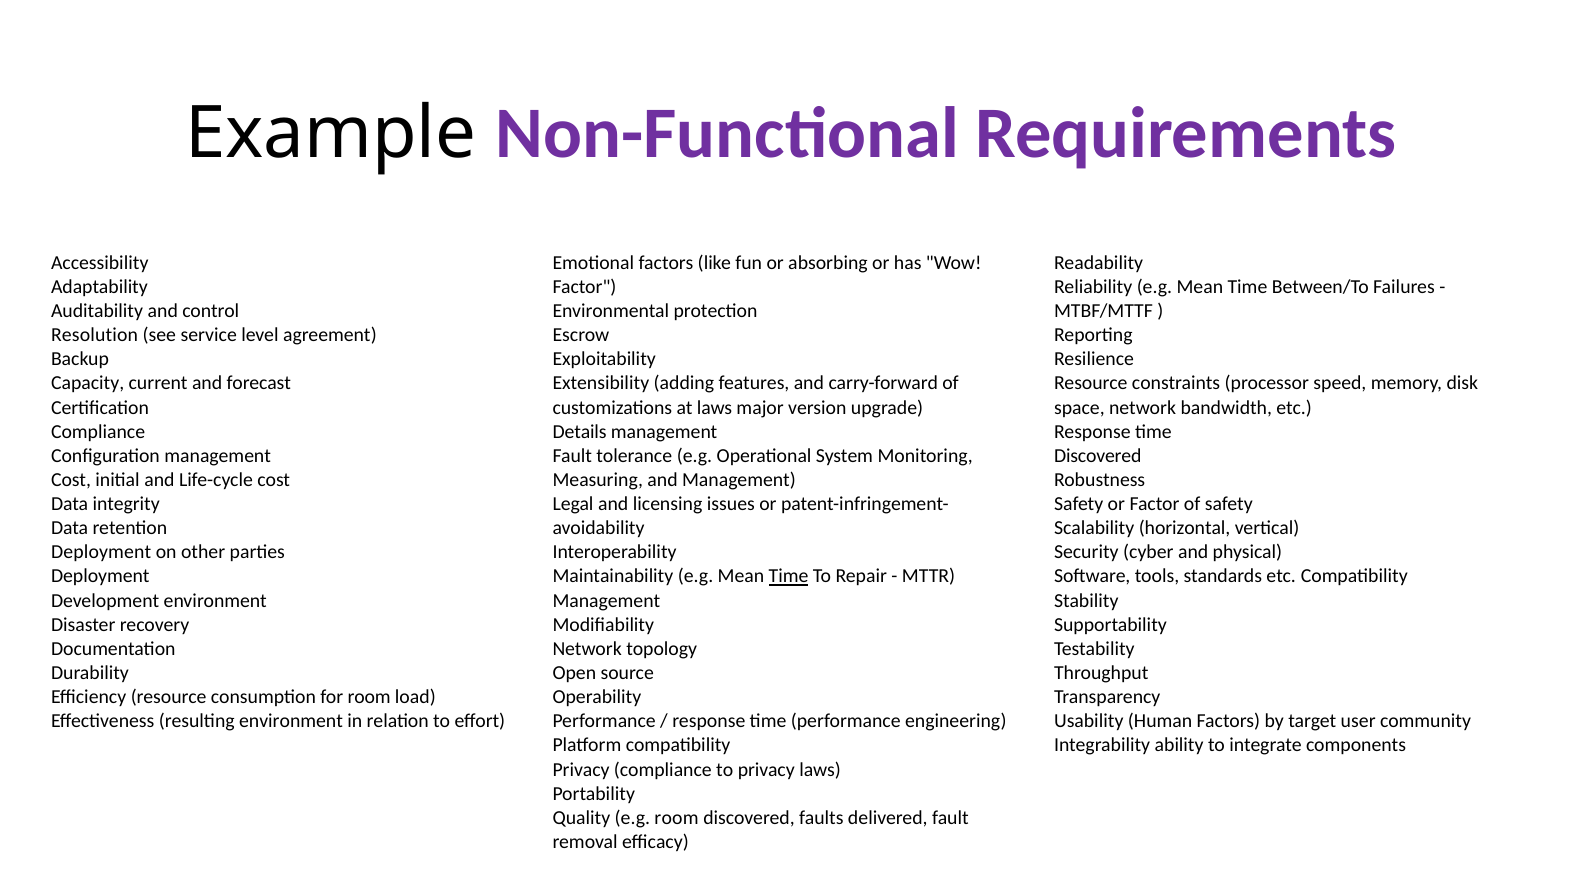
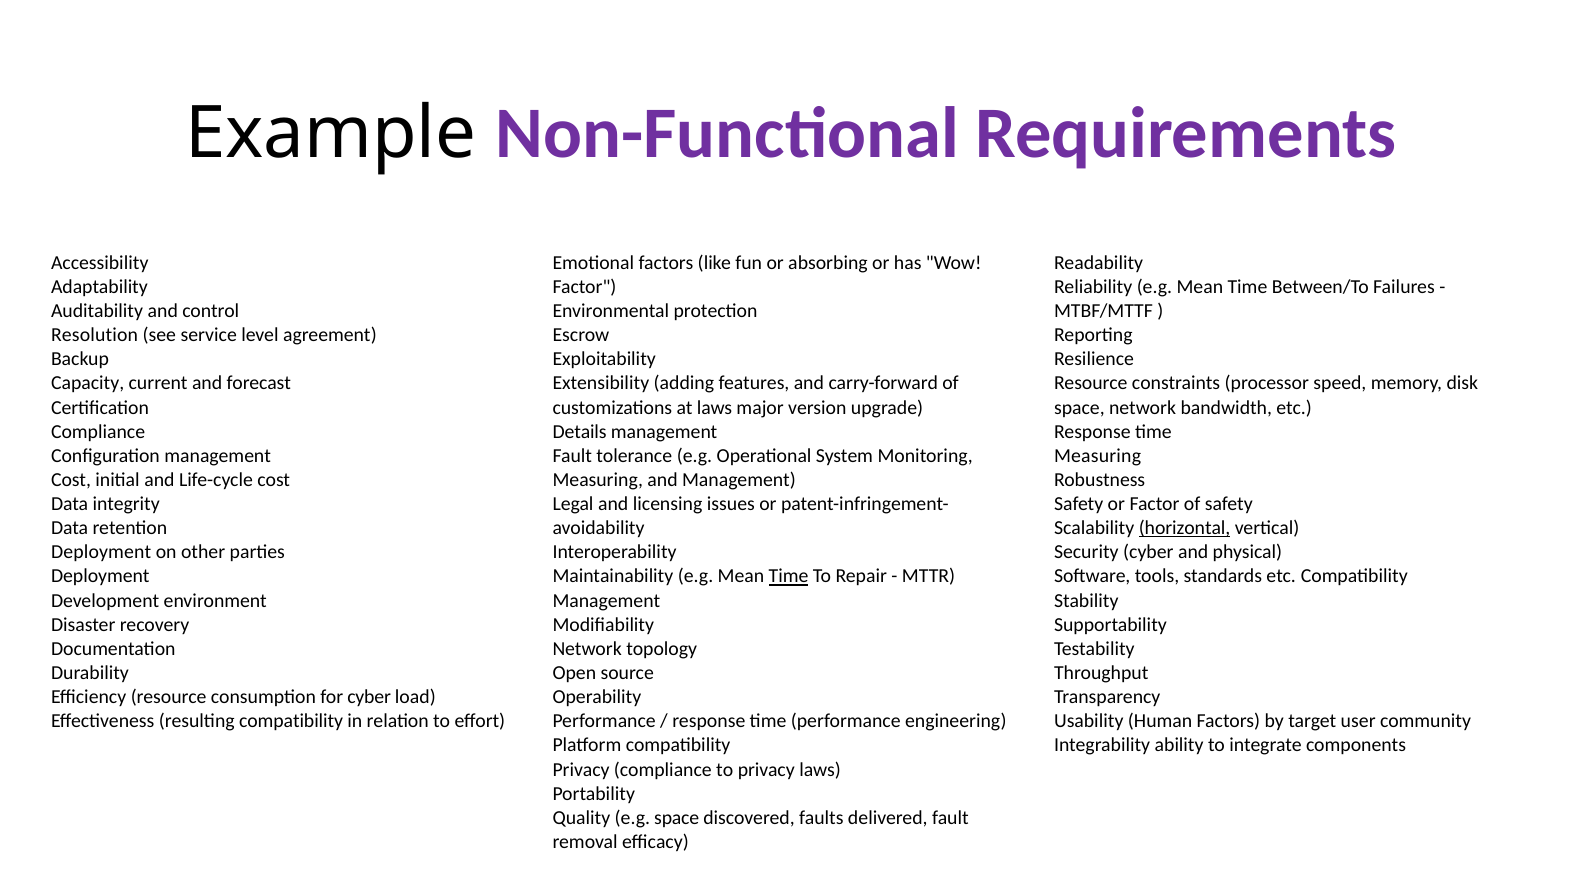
Discovered at (1098, 455): Discovered -> Measuring
horizontal underline: none -> present
for room: room -> cyber
resulting environment: environment -> compatibility
e.g room: room -> space
